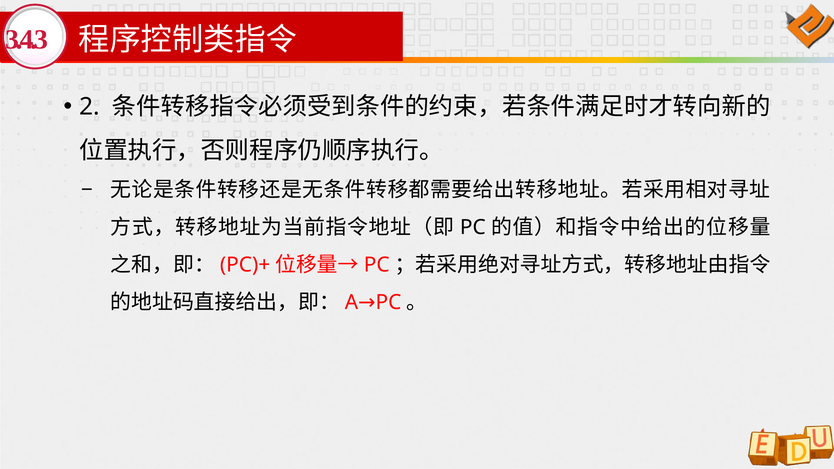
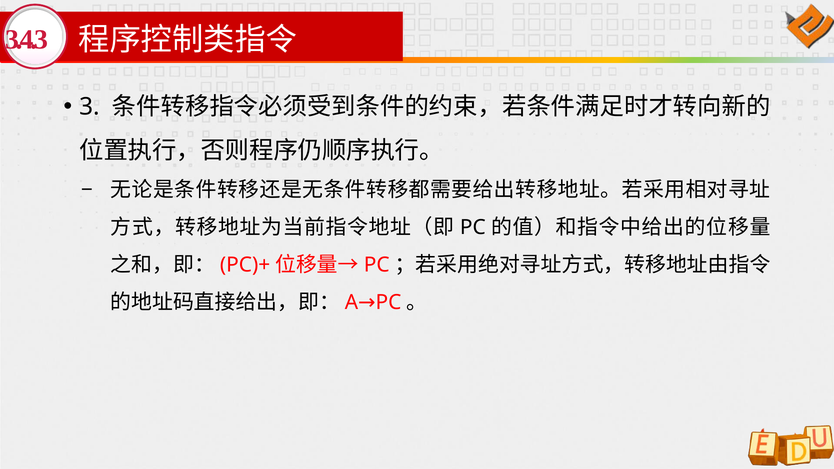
2: 2 -> 3
